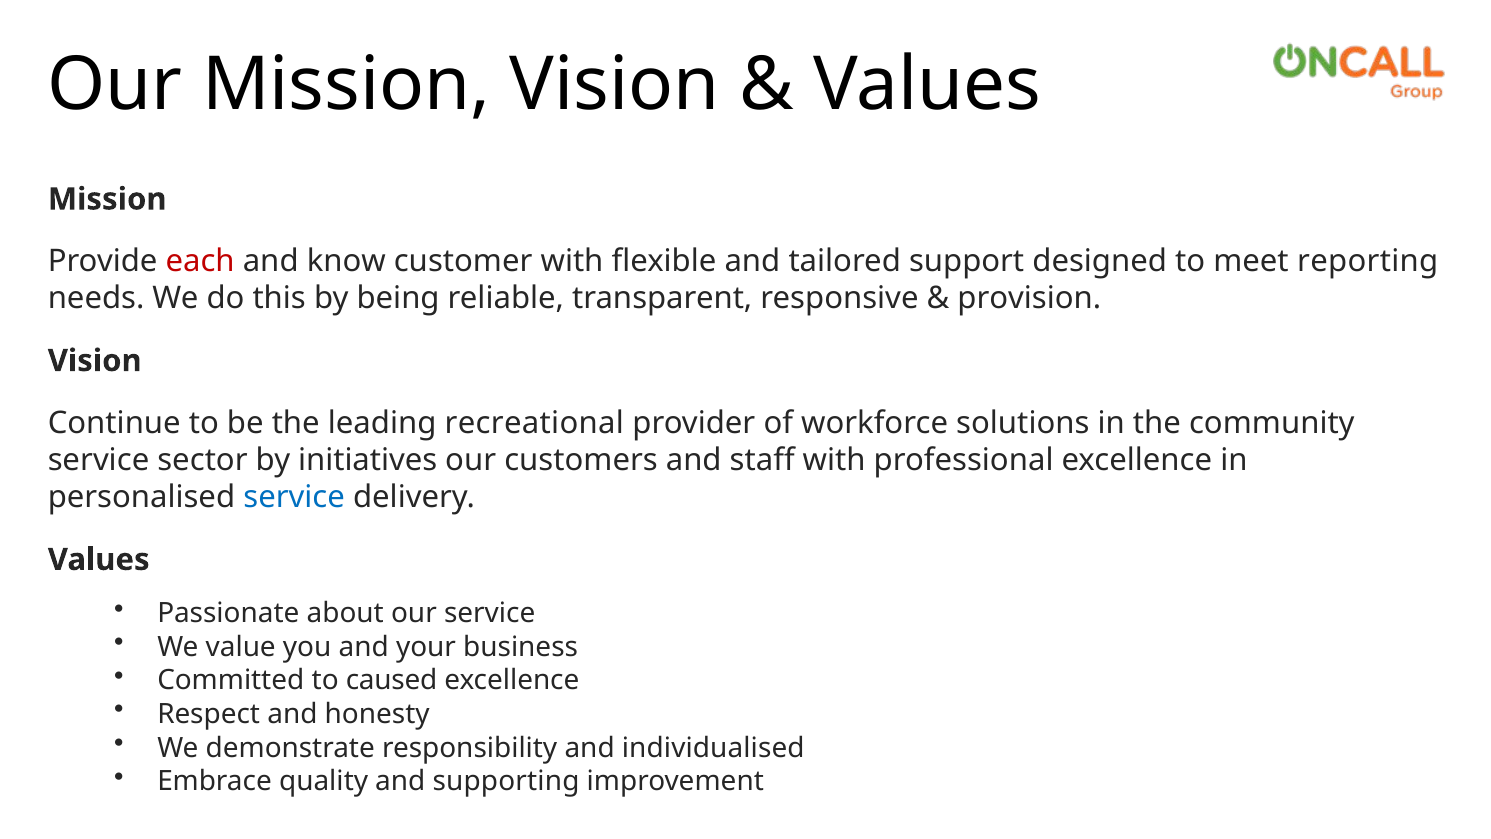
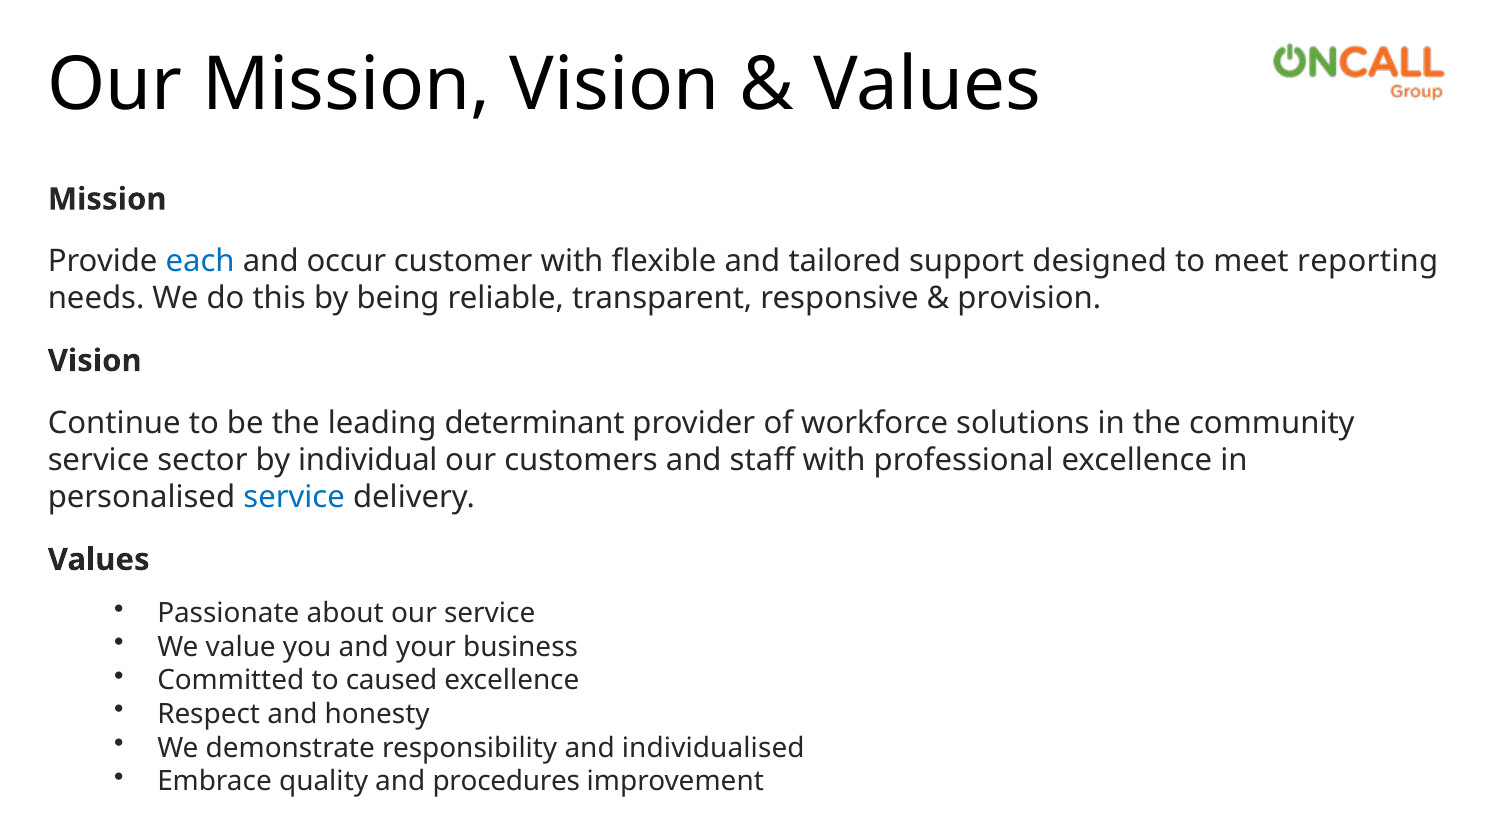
each colour: red -> blue
know: know -> occur
recreational: recreational -> determinant
initiatives: initiatives -> individual
supporting: supporting -> procedures
